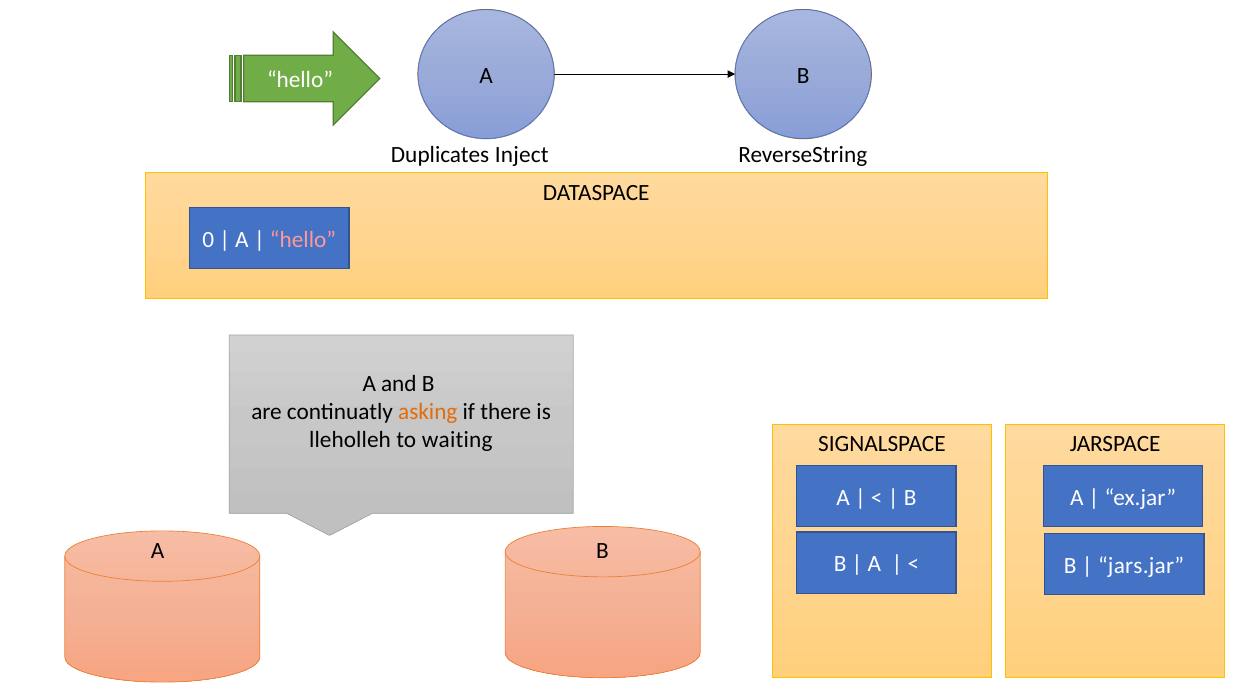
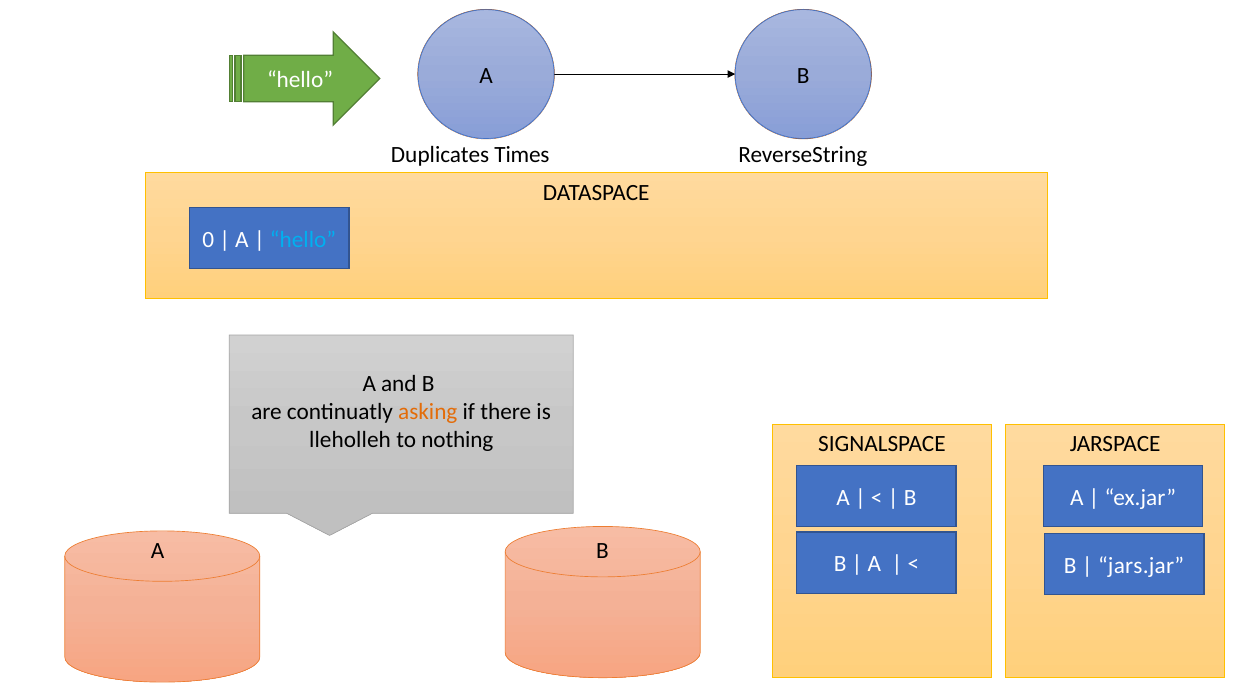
Inject: Inject -> Times
hello at (303, 240) colour: pink -> light blue
waiting: waiting -> nothing
